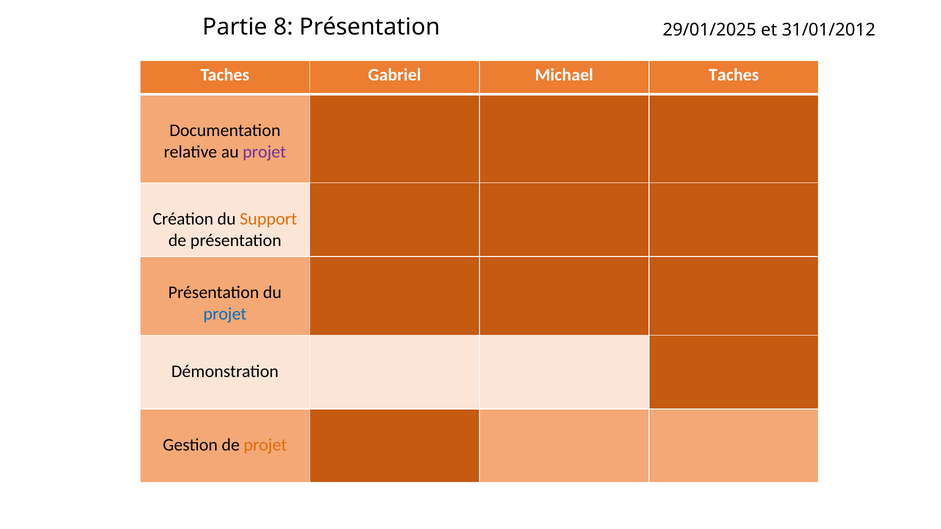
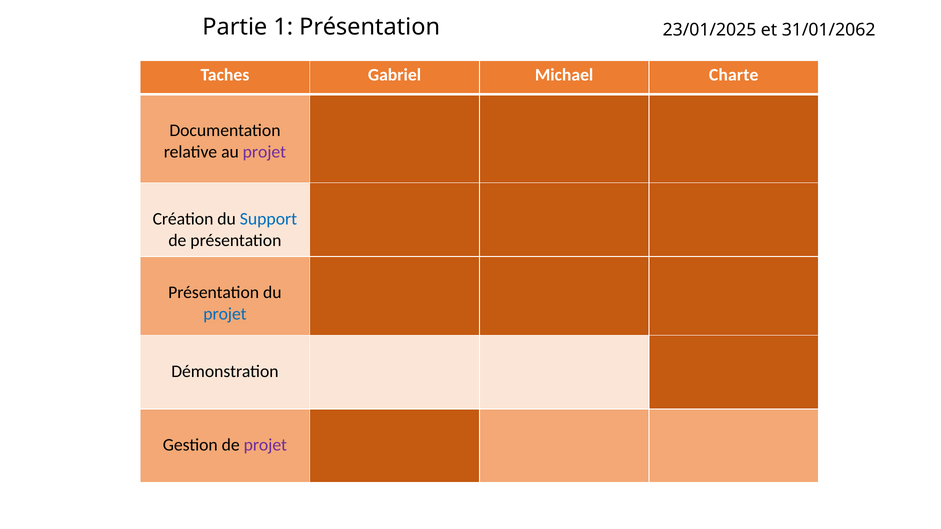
8: 8 -> 1
29/01/2025: 29/01/2025 -> 23/01/2025
31/01/2012: 31/01/2012 -> 31/01/2062
Michael Taches: Taches -> Charte
Support colour: orange -> blue
projet at (265, 445) colour: orange -> purple
